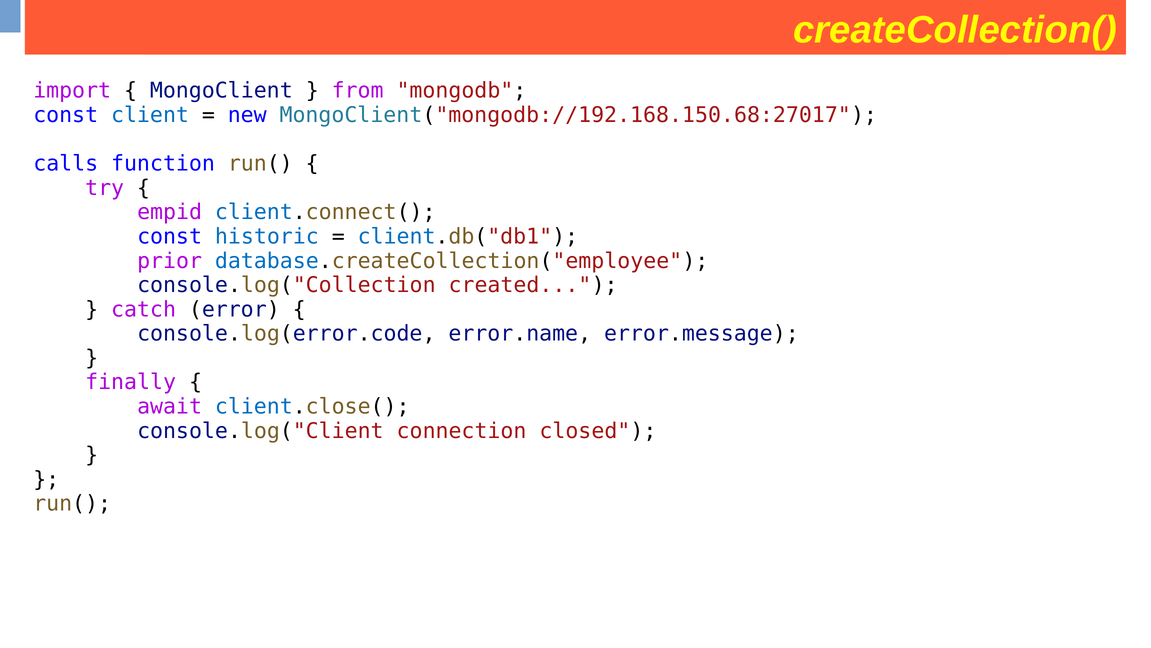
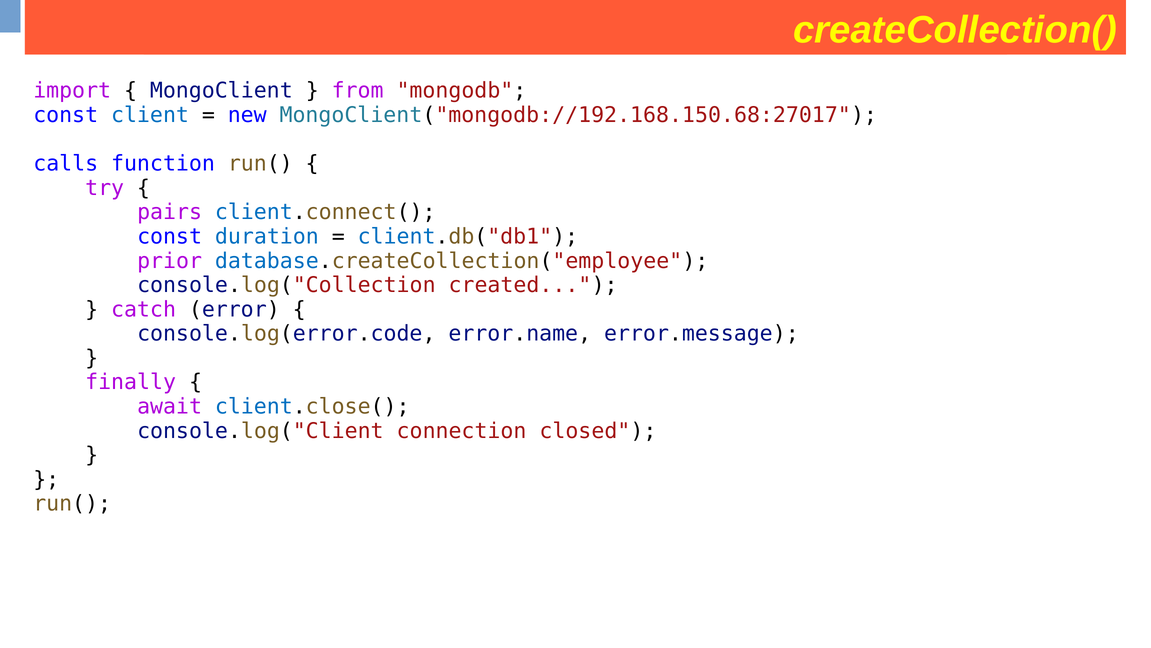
empid: empid -> pairs
historic: historic -> duration
